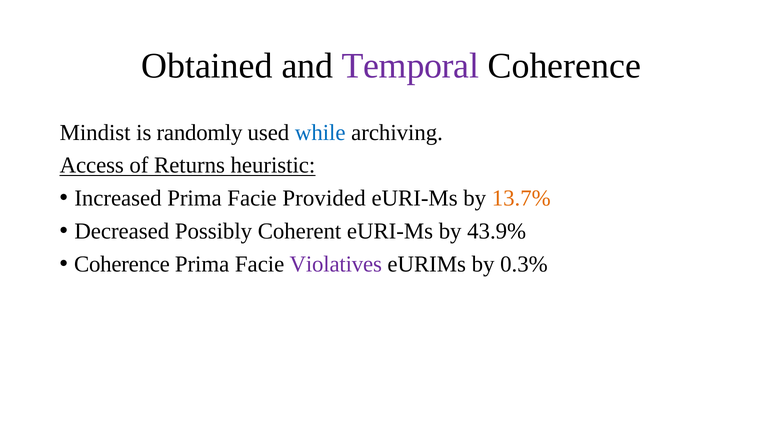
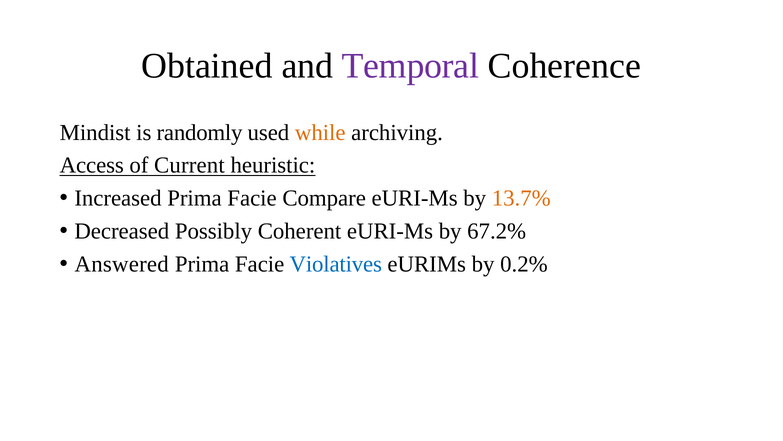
while colour: blue -> orange
Returns: Returns -> Current
Provided: Provided -> Compare
43.9%: 43.9% -> 67.2%
Coherence at (122, 264): Coherence -> Answered
Violatives colour: purple -> blue
0.3%: 0.3% -> 0.2%
